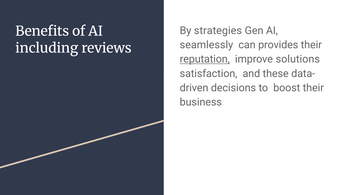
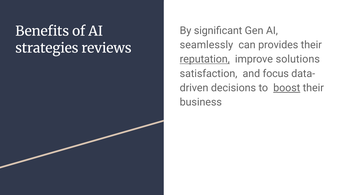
strategies: strategies -> signiﬁcant
including: including -> strategies
these: these -> focus
boost underline: none -> present
